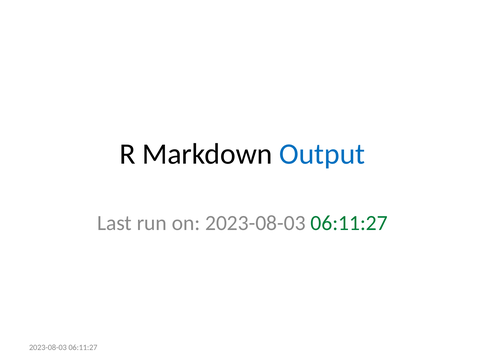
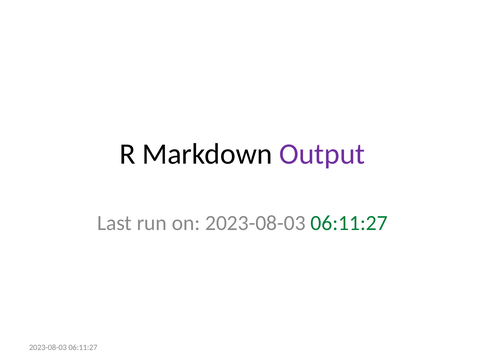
Output colour: blue -> purple
